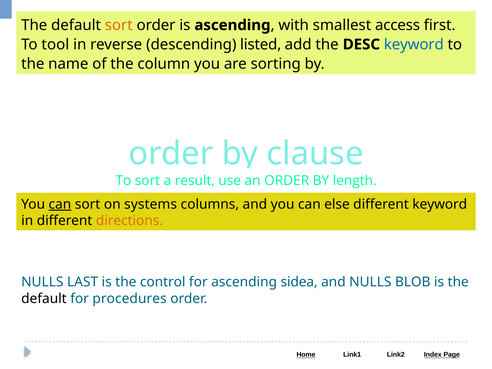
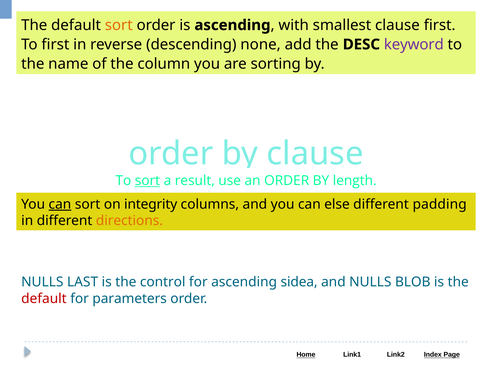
smallest access: access -> clause
To tool: tool -> first
listed: listed -> none
keyword at (414, 44) colour: blue -> purple
sort at (147, 181) underline: none -> present
systems: systems -> integrity
different keyword: keyword -> padding
default at (44, 299) colour: black -> red
procedures: procedures -> parameters
